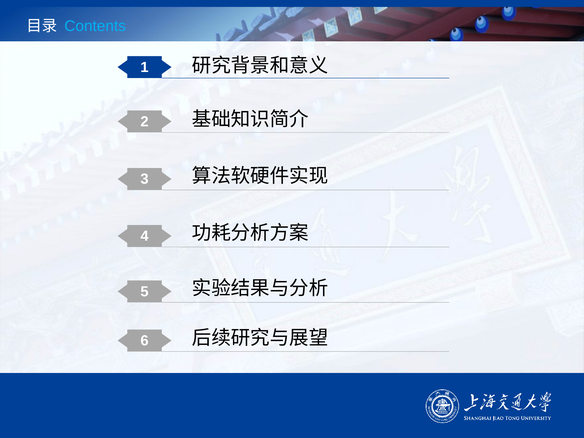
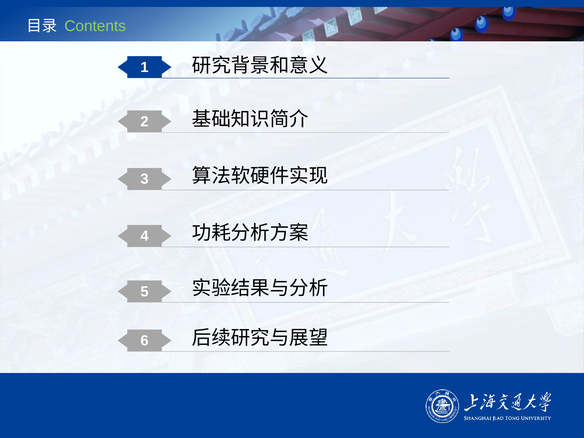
Contents colour: light blue -> light green
